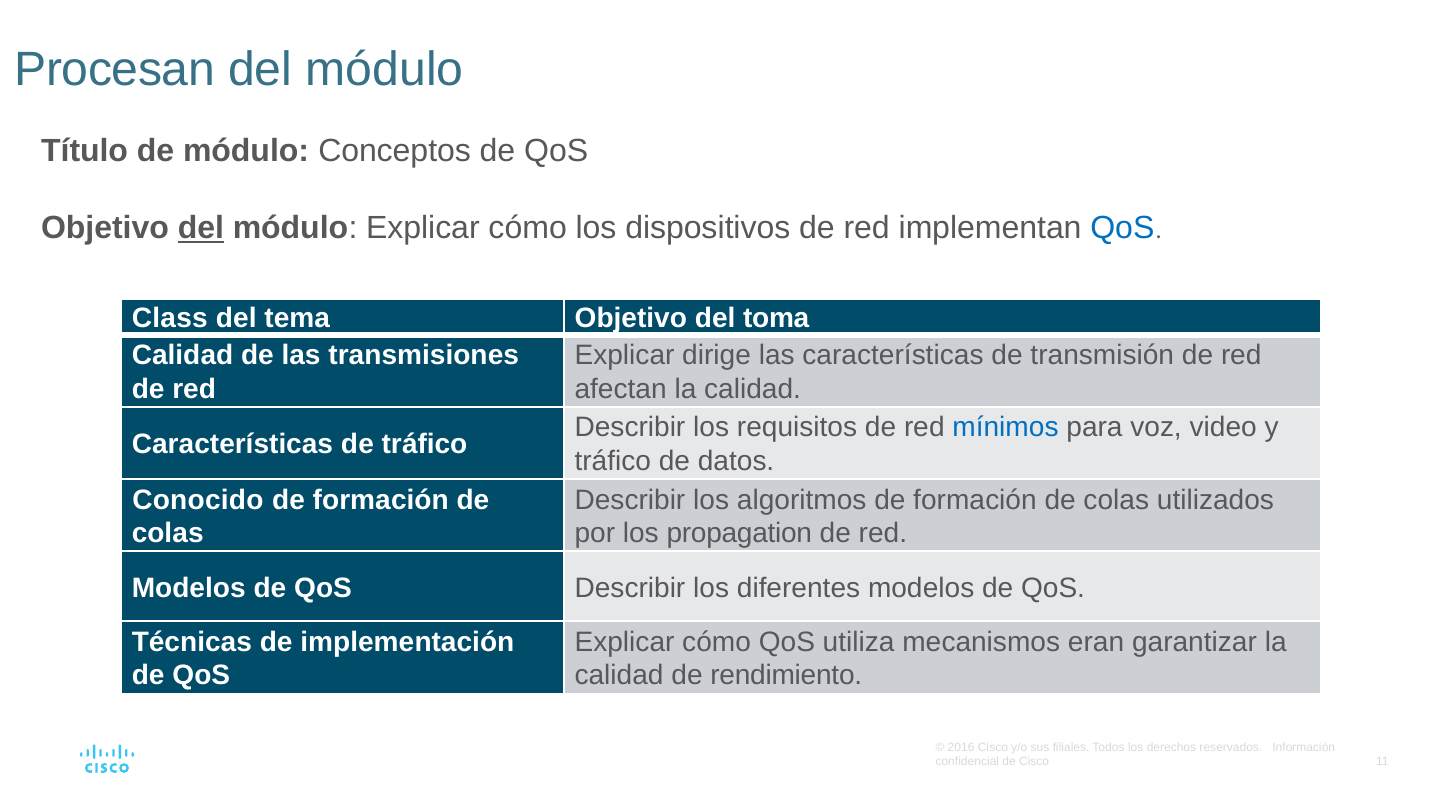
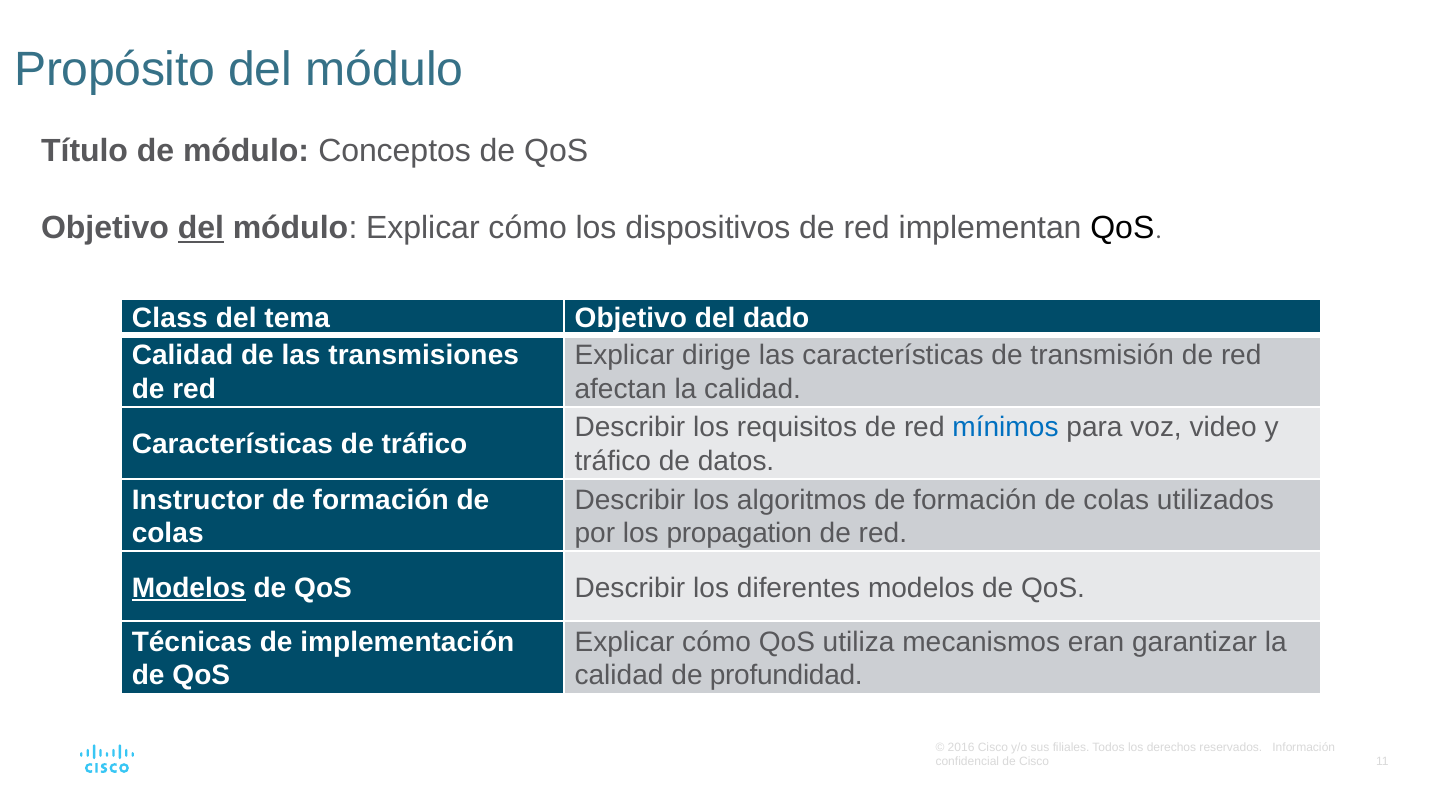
Procesan: Procesan -> Propósito
QoS at (1122, 228) colour: blue -> black
toma: toma -> dado
Conocido: Conocido -> Instructor
Modelos at (189, 588) underline: none -> present
rendimiento: rendimiento -> profundidad
